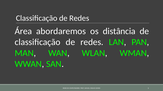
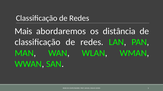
Área: Área -> Mais
